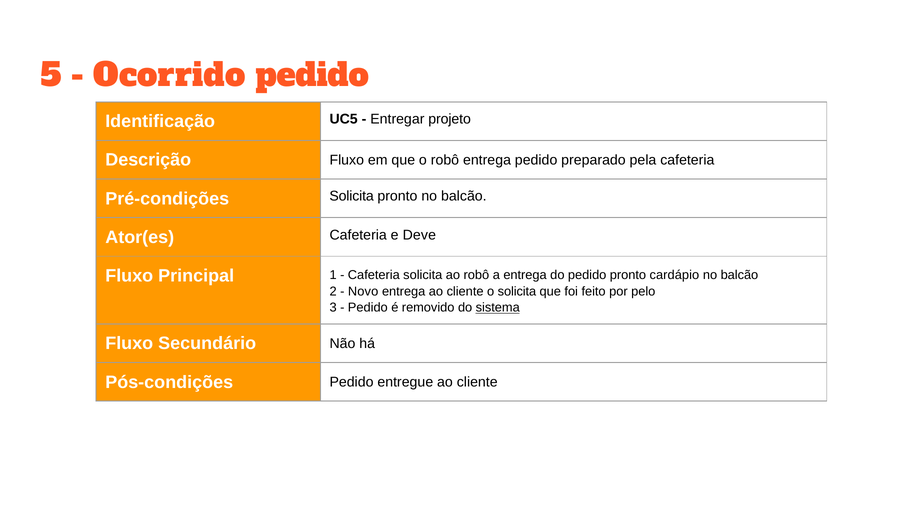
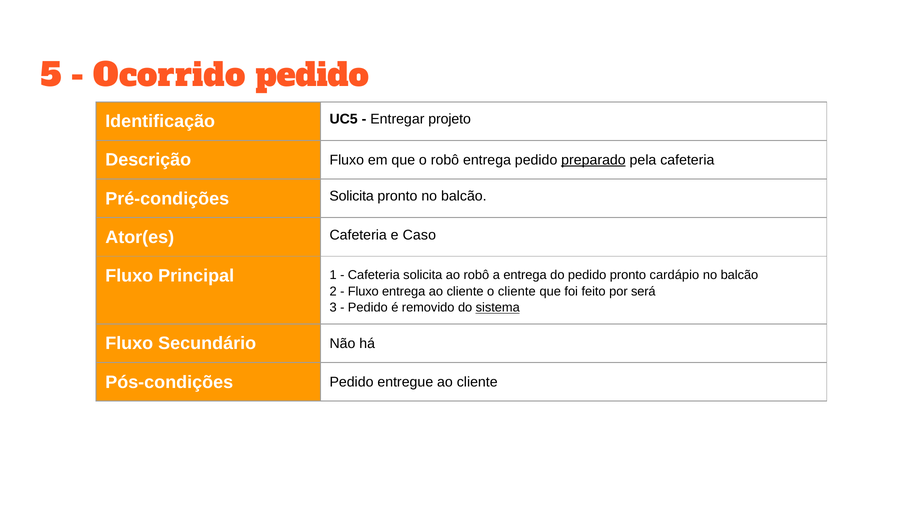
preparado underline: none -> present
Deve: Deve -> Caso
Novo at (363, 291): Novo -> Fluxo
o solicita: solicita -> cliente
pelo: pelo -> será
